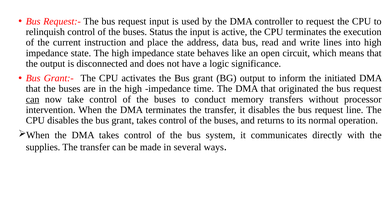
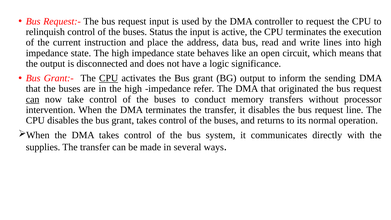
CPU at (109, 78) underline: none -> present
initiated: initiated -> sending
time: time -> refer
